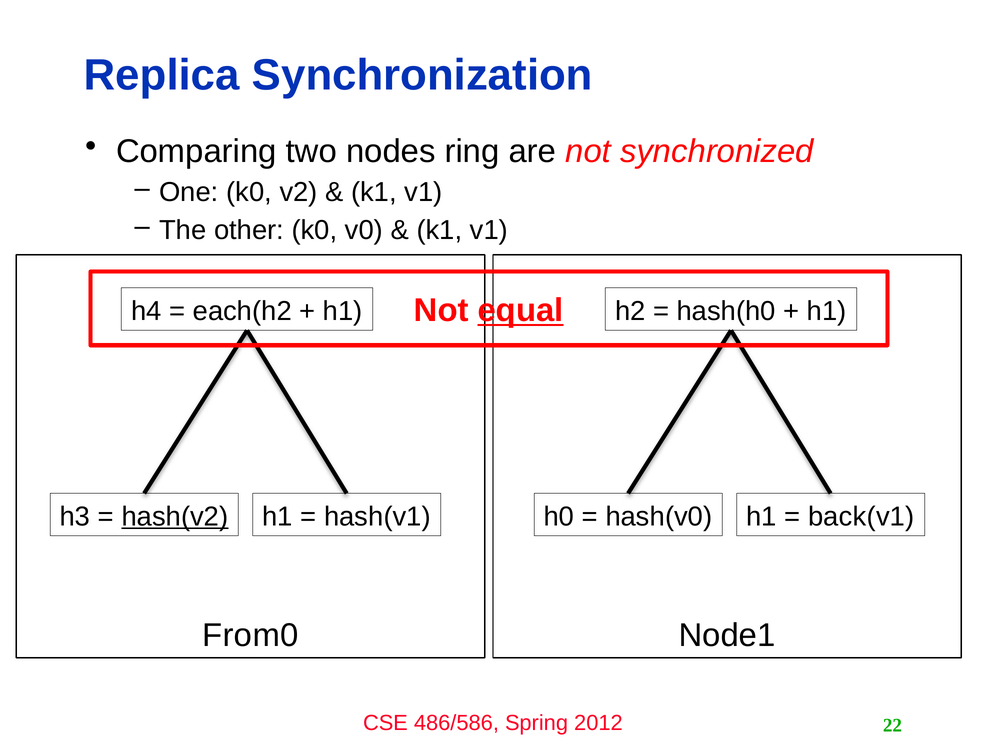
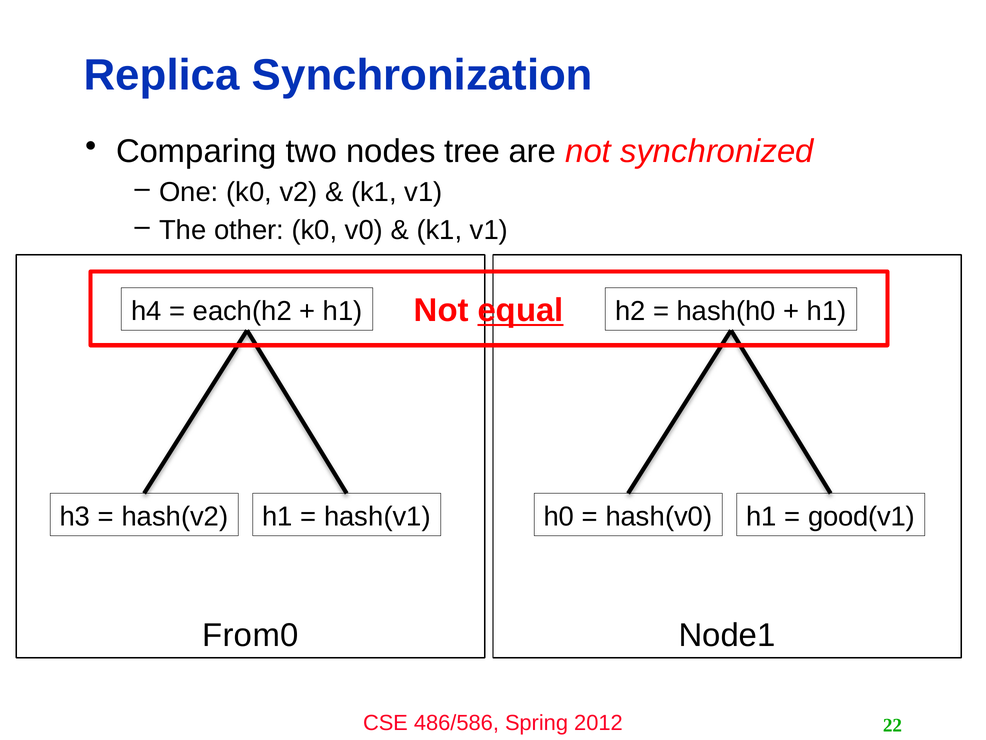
ring: ring -> tree
hash(v2 underline: present -> none
back(v1: back(v1 -> good(v1
